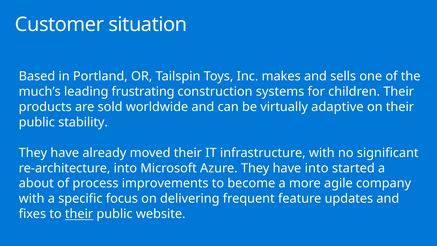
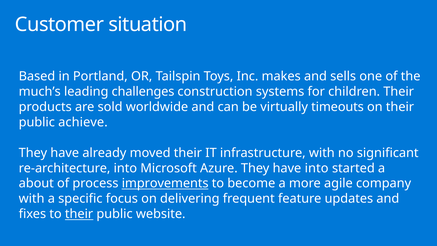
frustrating: frustrating -> challenges
adaptive: adaptive -> timeouts
stability: stability -> achieve
improvements underline: none -> present
